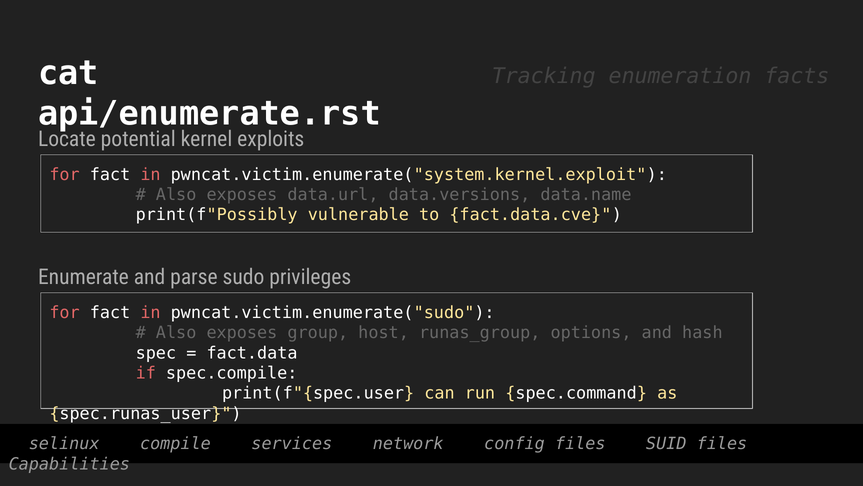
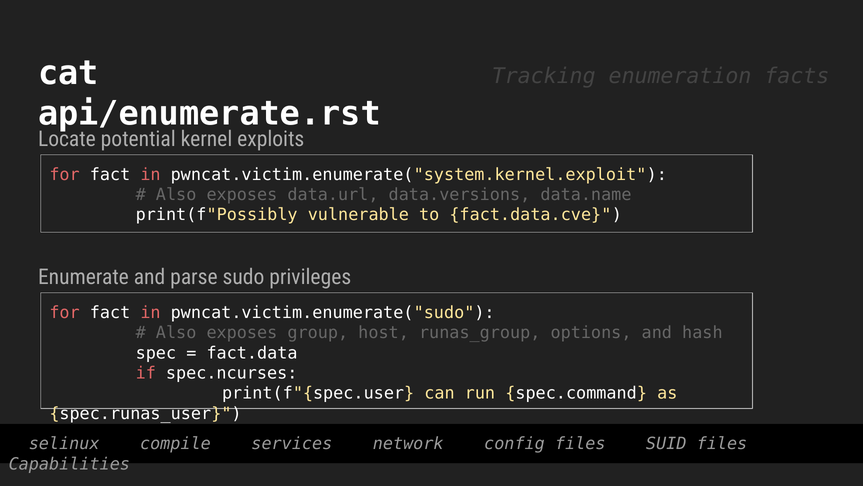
spec.compile: spec.compile -> spec.ncurses
